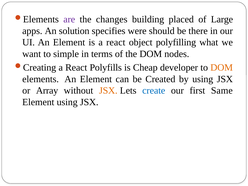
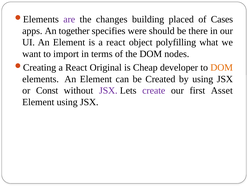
Large: Large -> Cases
solution: solution -> together
simple: simple -> import
Polyfills: Polyfills -> Original
Array: Array -> Const
JSX at (108, 91) colour: orange -> purple
create colour: blue -> purple
Same: Same -> Asset
